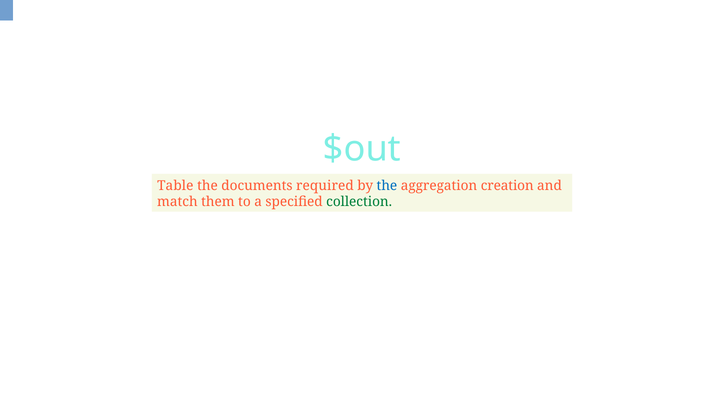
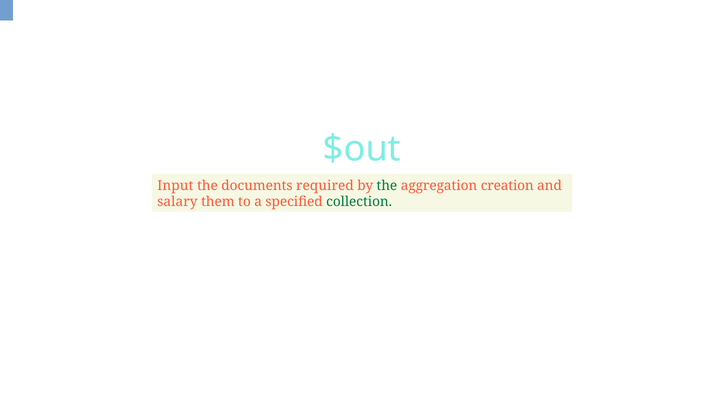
Table: Table -> Input
the at (387, 186) colour: blue -> green
match: match -> salary
